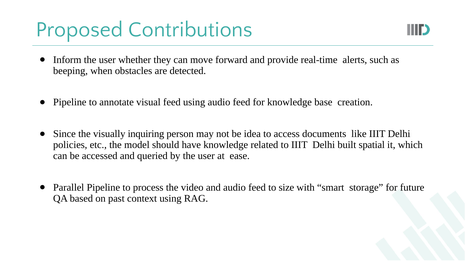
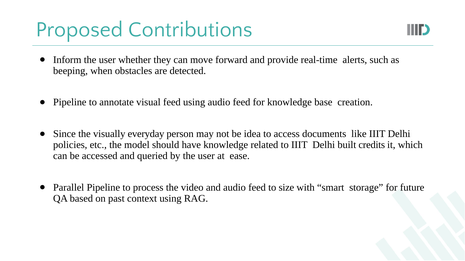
inquiring: inquiring -> everyday
spatial: spatial -> credits
